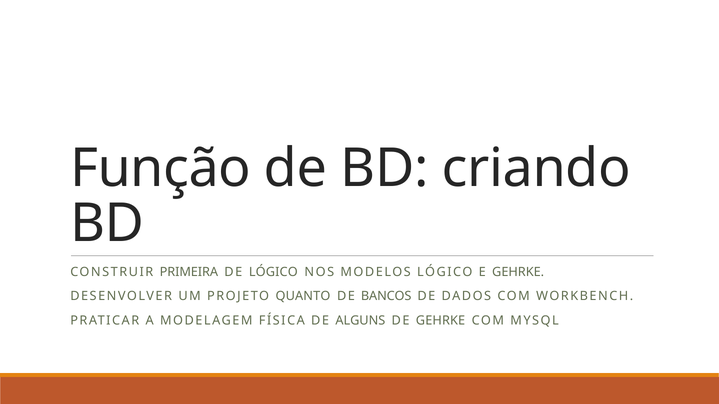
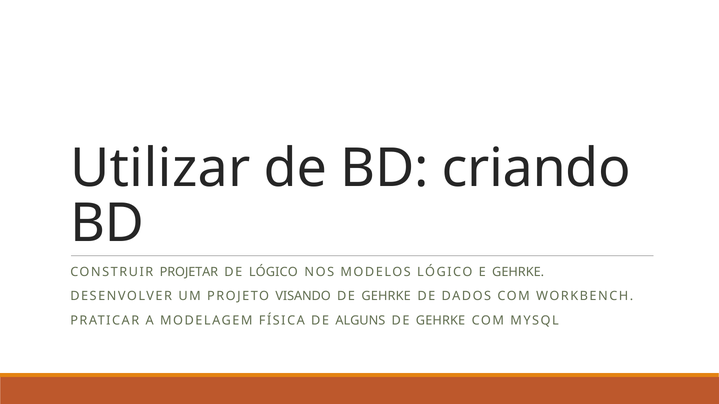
Função: Função -> Utilizar
PRIMEIRA: PRIMEIRA -> PROJETAR
QUANTO: QUANTO -> VISANDO
BANCOS at (386, 296): BANCOS -> GEHRKE
